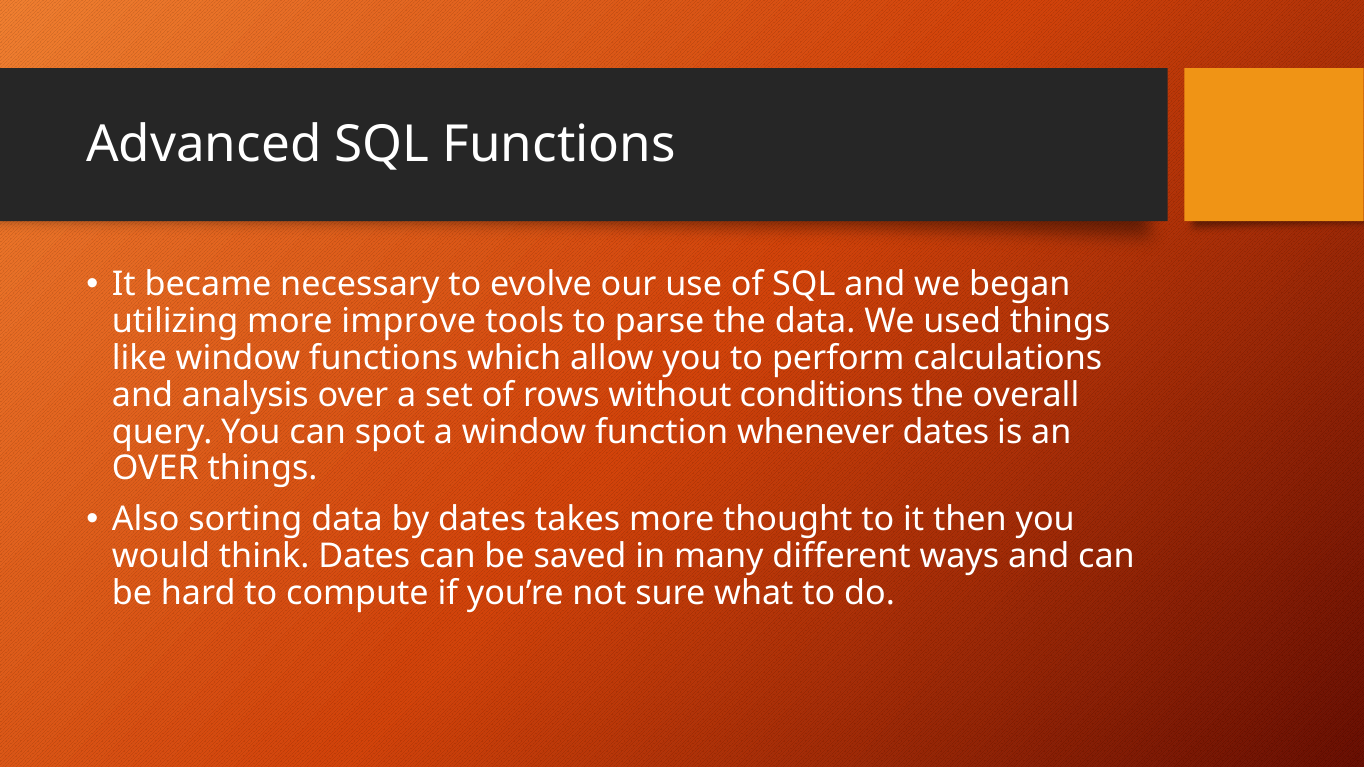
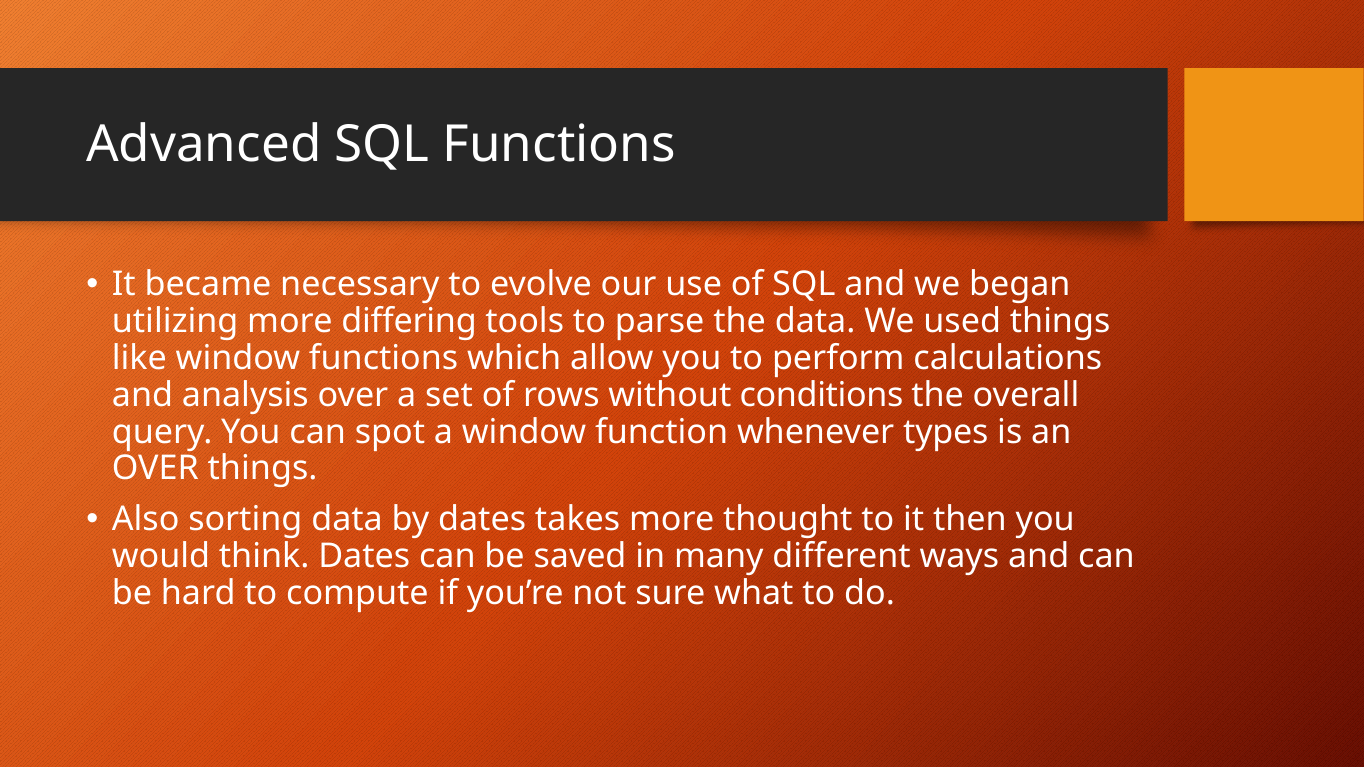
improve: improve -> differing
whenever dates: dates -> types
